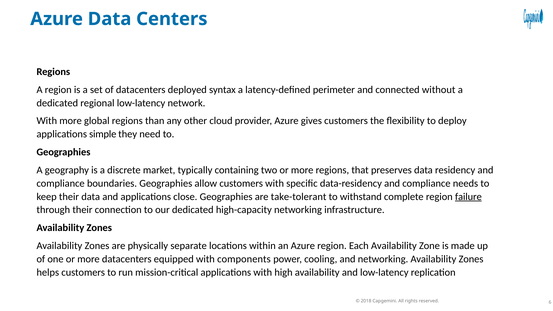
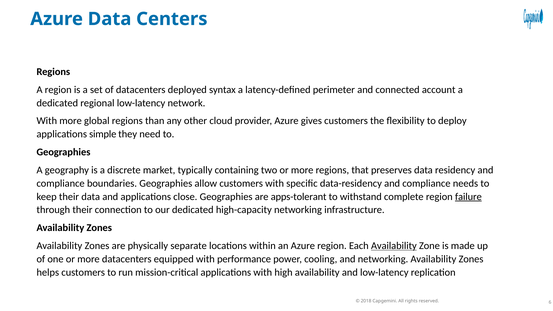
without: without -> account
take-tolerant: take-tolerant -> apps-tolerant
Availability at (394, 246) underline: none -> present
components: components -> performance
